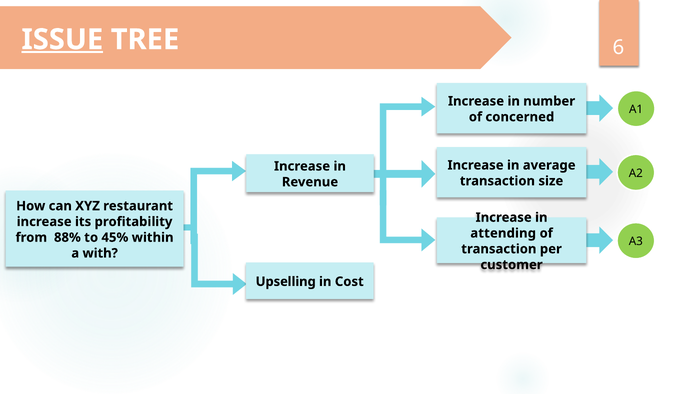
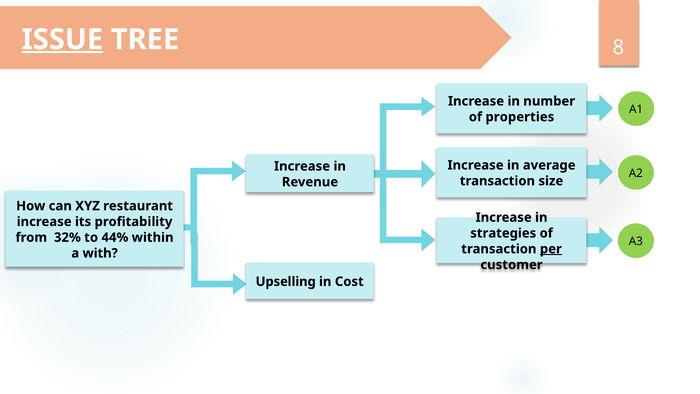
6: 6 -> 8
concerned: concerned -> properties
attending: attending -> strategies
88%: 88% -> 32%
45%: 45% -> 44%
per underline: none -> present
